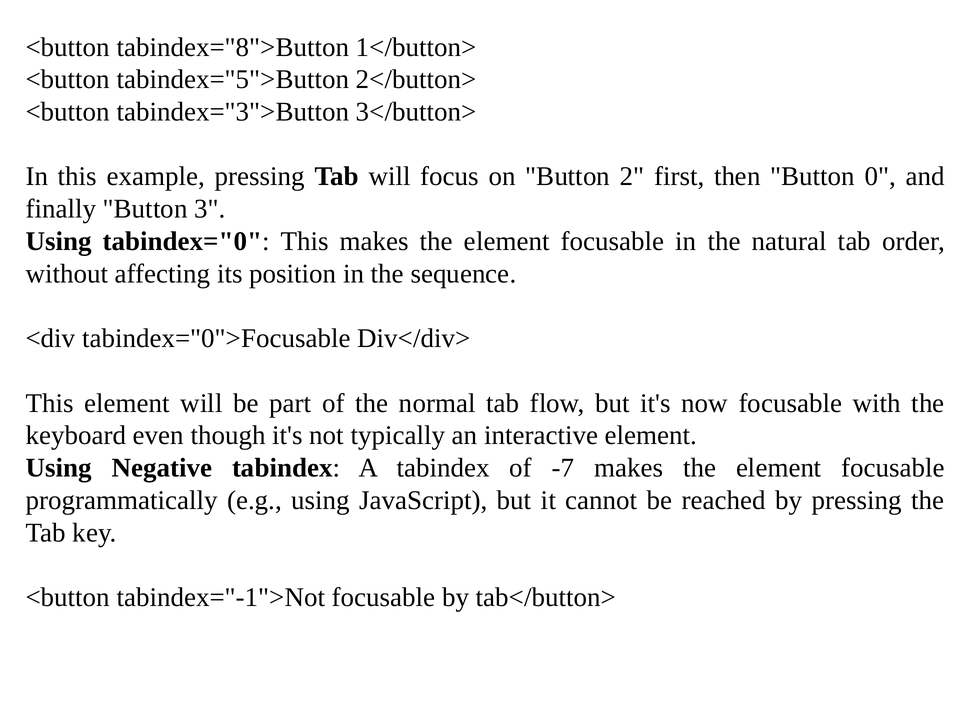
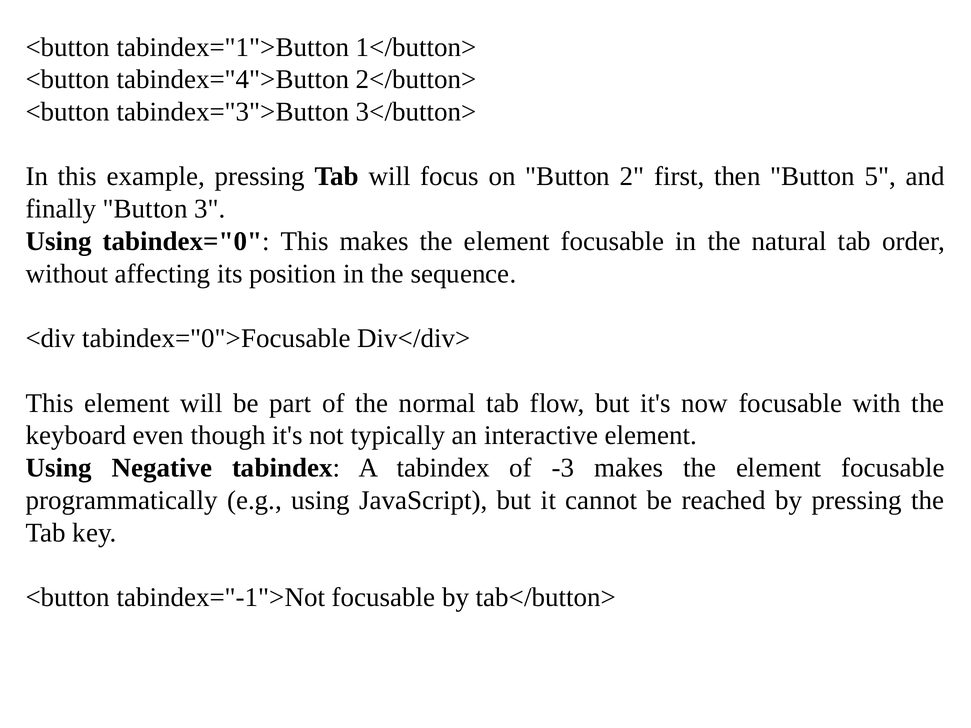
tabindex="8">Button: tabindex="8">Button -> tabindex="1">Button
tabindex="5">Button: tabindex="5">Button -> tabindex="4">Button
0: 0 -> 5
-7: -7 -> -3
